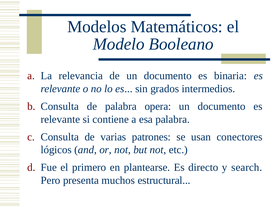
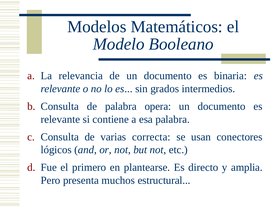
patrones: patrones -> correcta
search: search -> amplia
